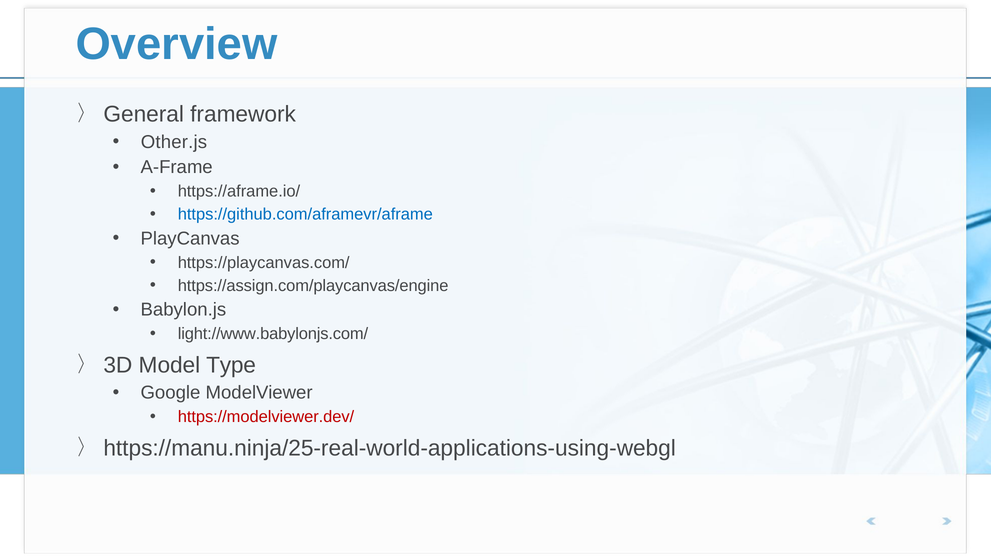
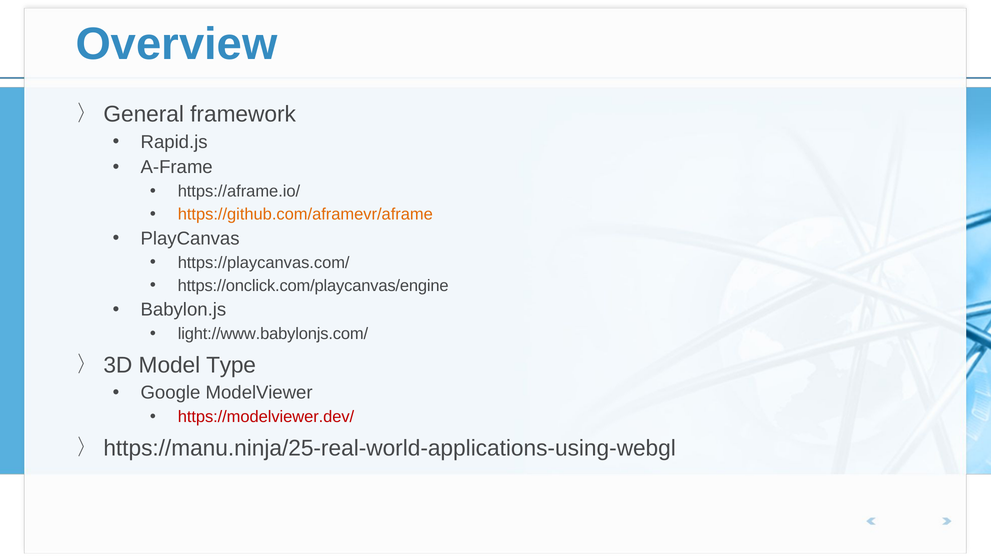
Other.js: Other.js -> Rapid.js
https://github.com/aframevr/aframe colour: blue -> orange
https://assign.com/playcanvas/engine: https://assign.com/playcanvas/engine -> https://onclick.com/playcanvas/engine
